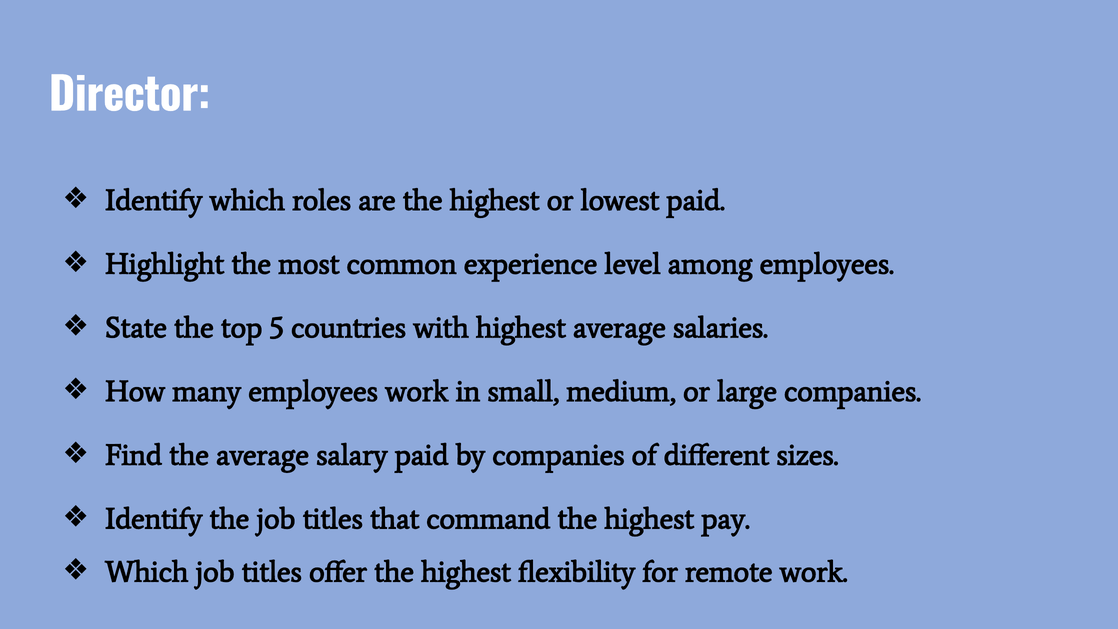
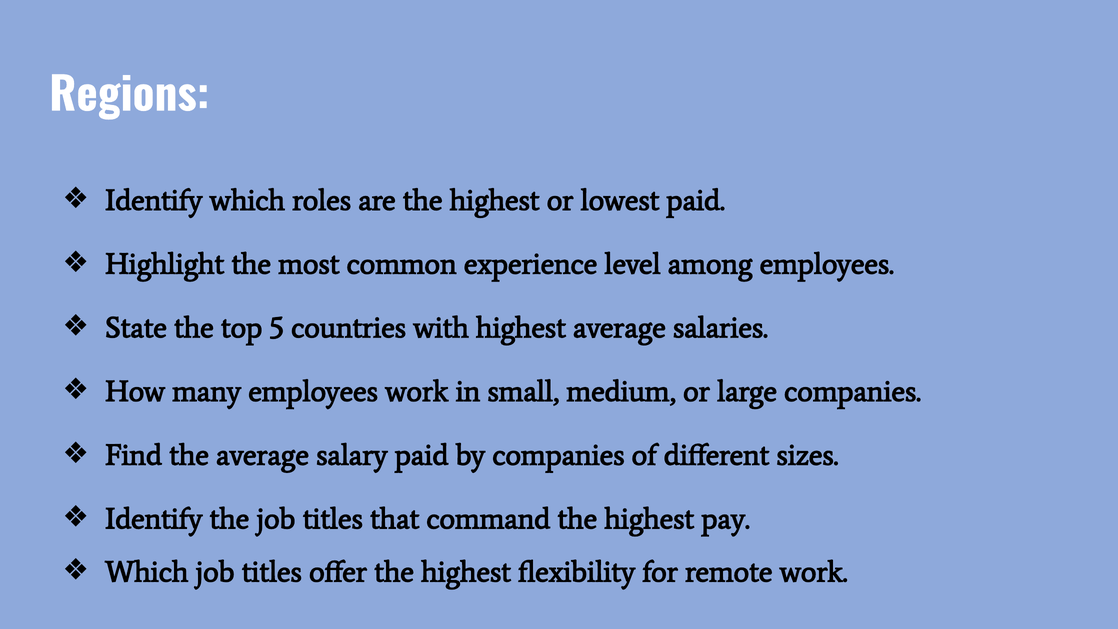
Director: Director -> Regions
